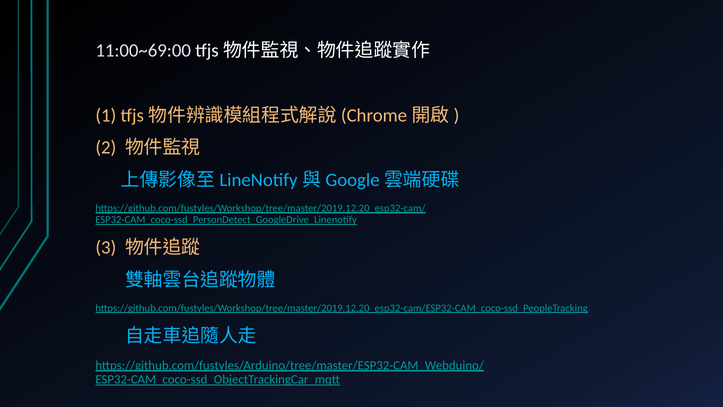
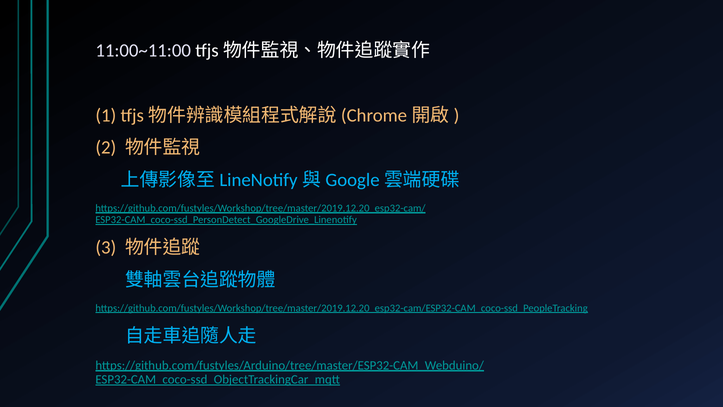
11:00~69:00: 11:00~69:00 -> 11:00~11:00
